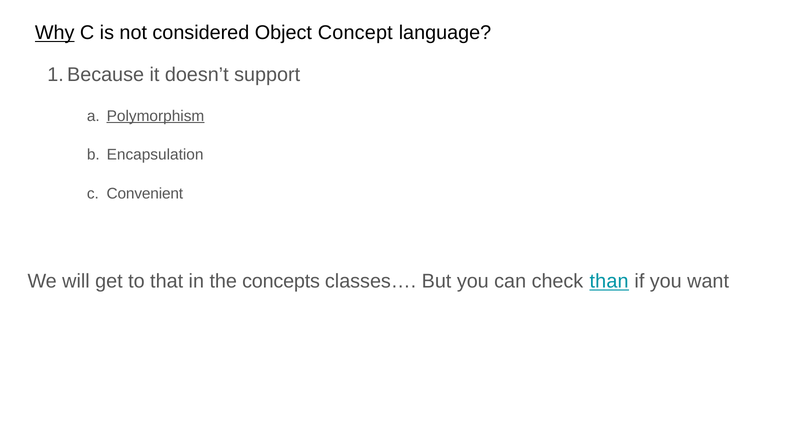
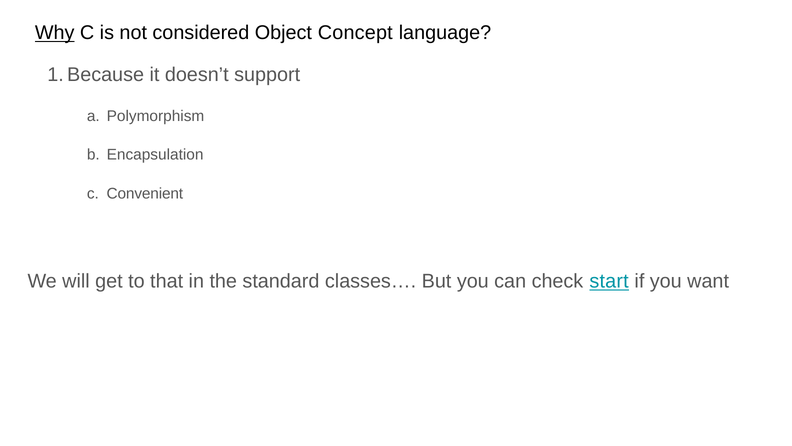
Polymorphism underline: present -> none
concepts: concepts -> standard
than: than -> start
